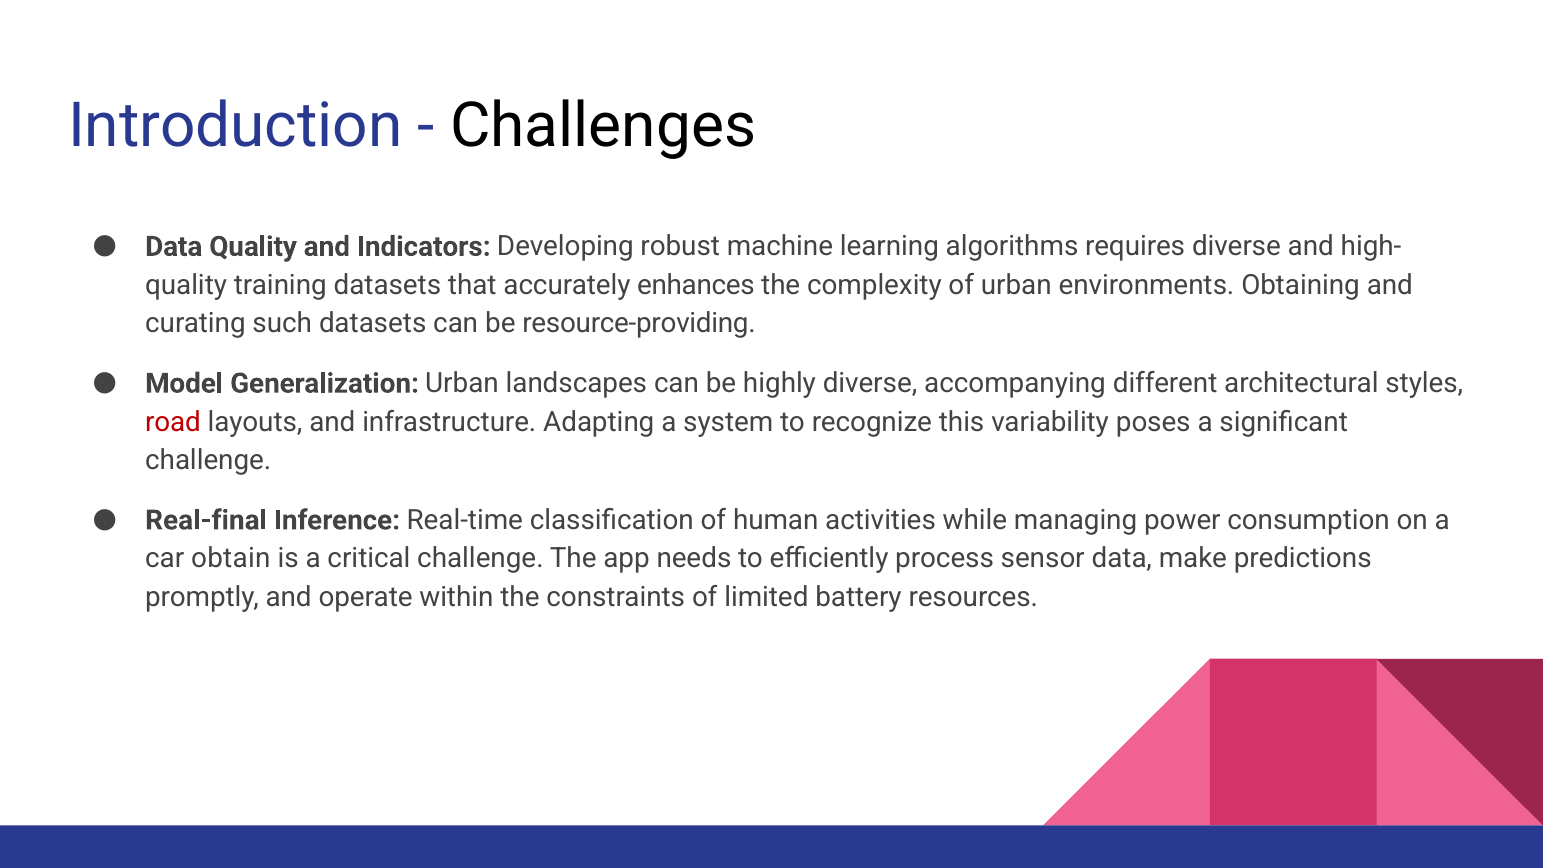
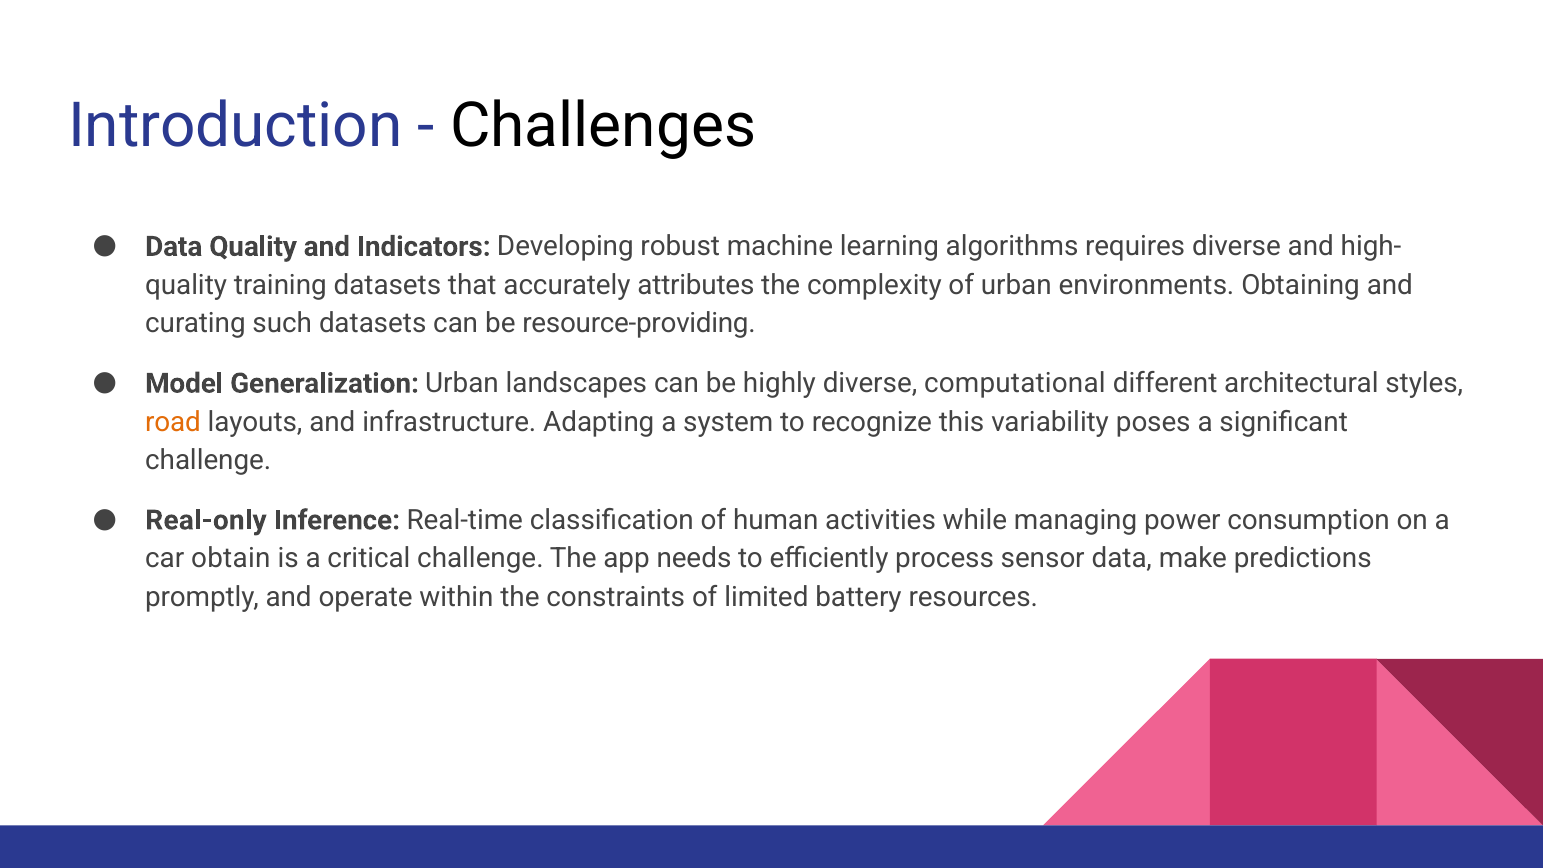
enhances: enhances -> attributes
accompanying: accompanying -> computational
road colour: red -> orange
Real-final: Real-final -> Real-only
